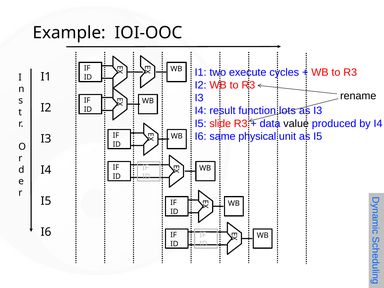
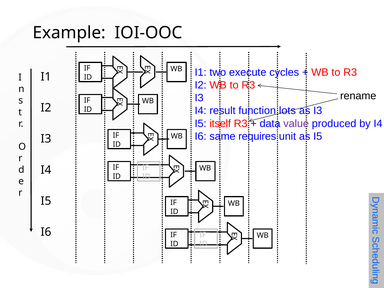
slide: slide -> itself
value colour: black -> purple
physical: physical -> requires
